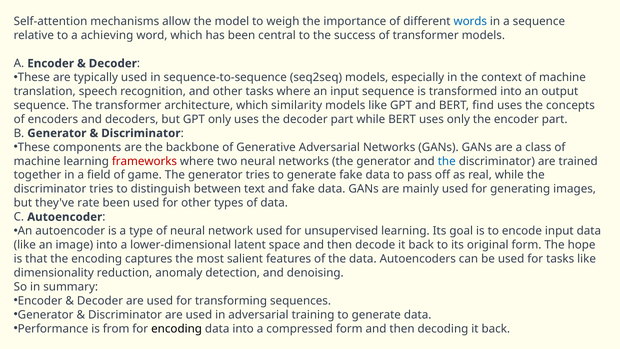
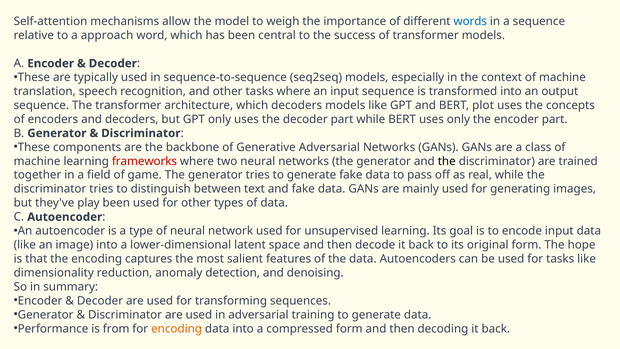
achieving: achieving -> approach
which similarity: similarity -> decoders
find: find -> plot
the at (447, 161) colour: blue -> black
rate: rate -> play
encoding at (177, 328) colour: black -> orange
